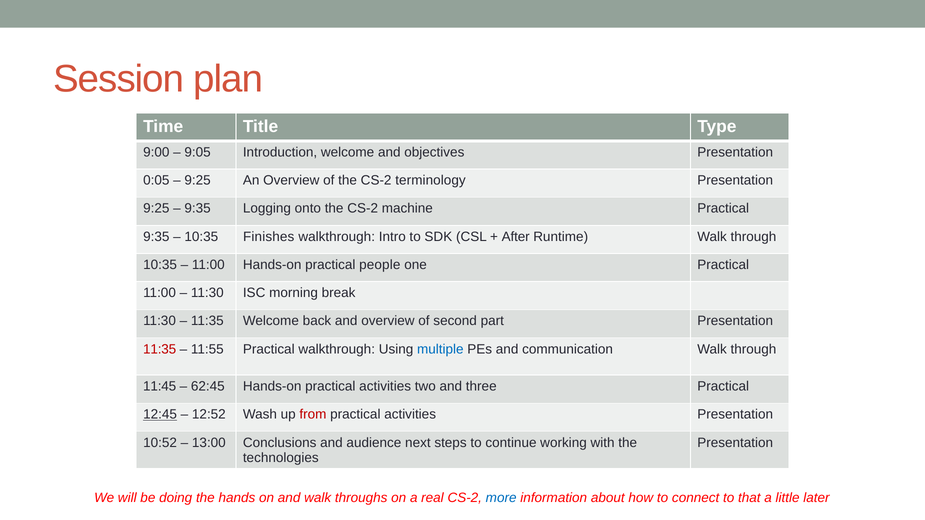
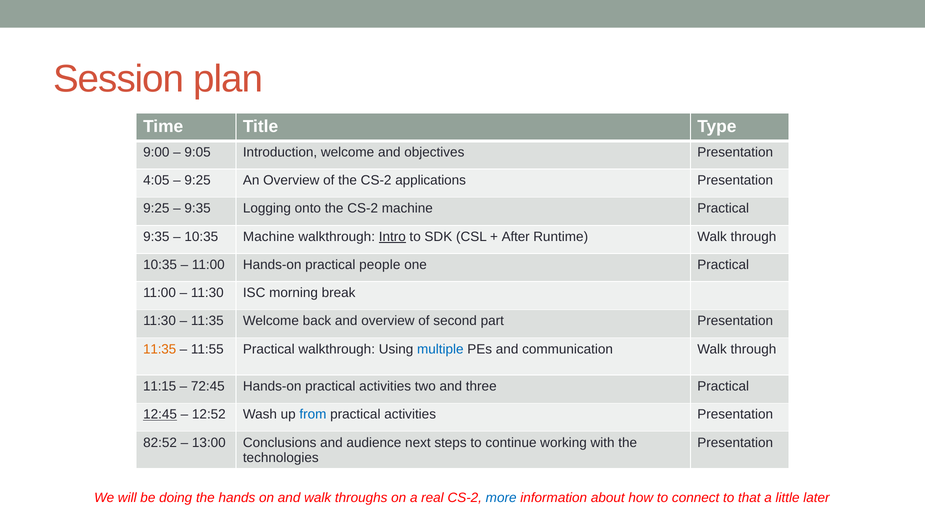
0:05: 0:05 -> 4:05
terminology: terminology -> applications
10:35 Finishes: Finishes -> Machine
Intro underline: none -> present
11:35 at (160, 349) colour: red -> orange
11:45: 11:45 -> 11:15
62:45: 62:45 -> 72:45
from colour: red -> blue
10:52: 10:52 -> 82:52
